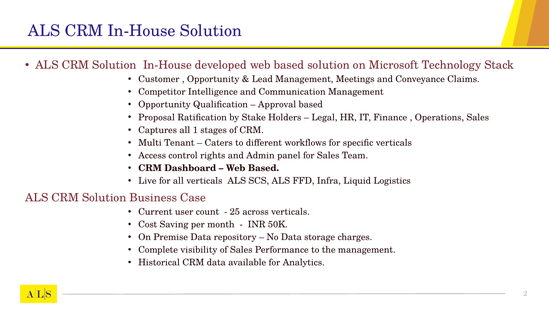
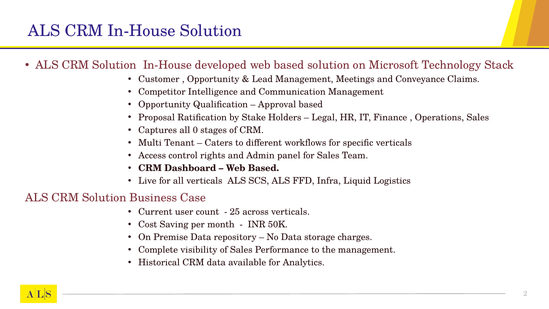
1: 1 -> 0
